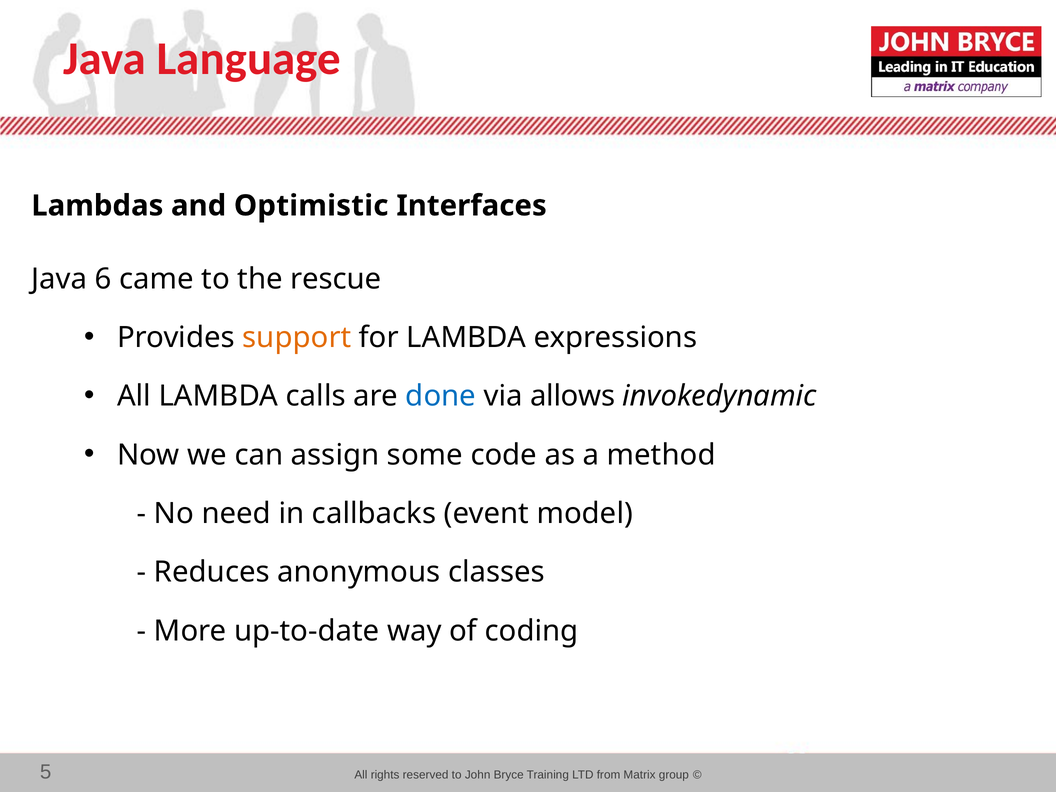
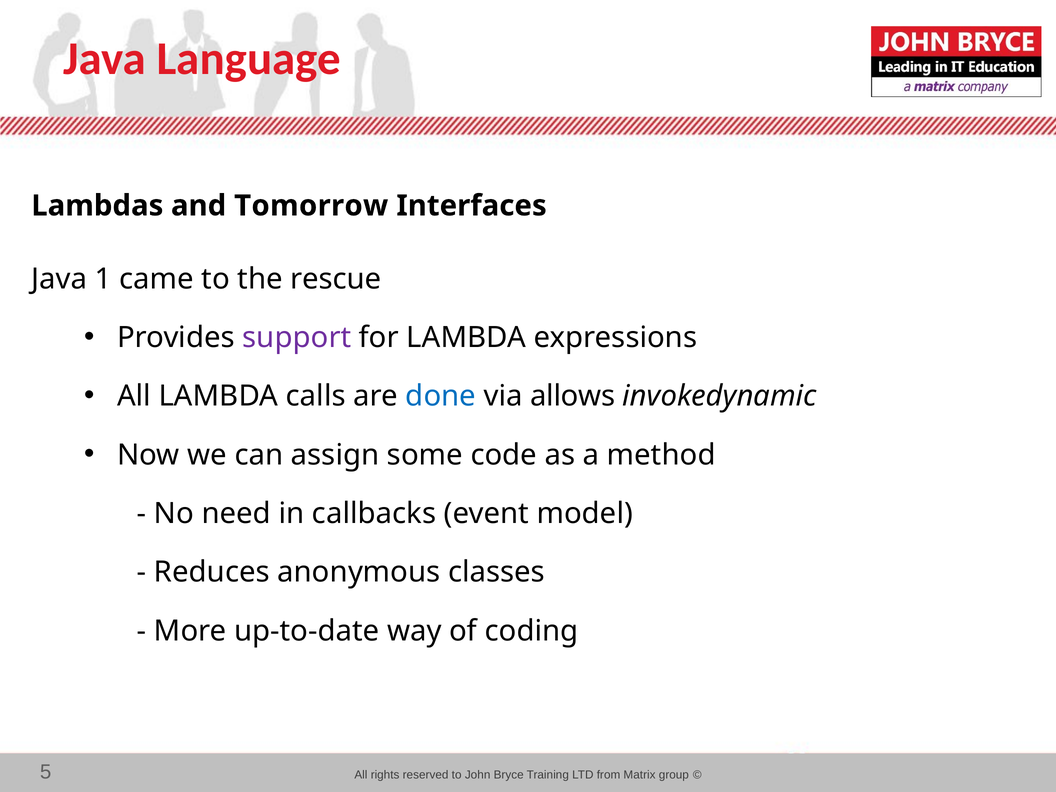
Optimistic: Optimistic -> Tomorrow
6: 6 -> 1
support colour: orange -> purple
